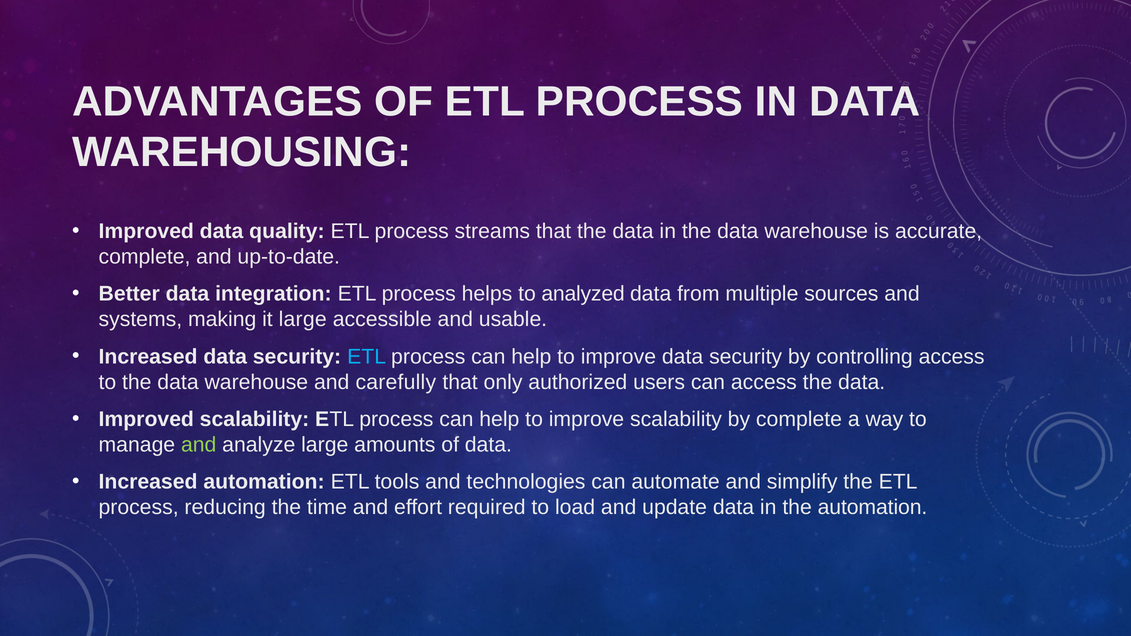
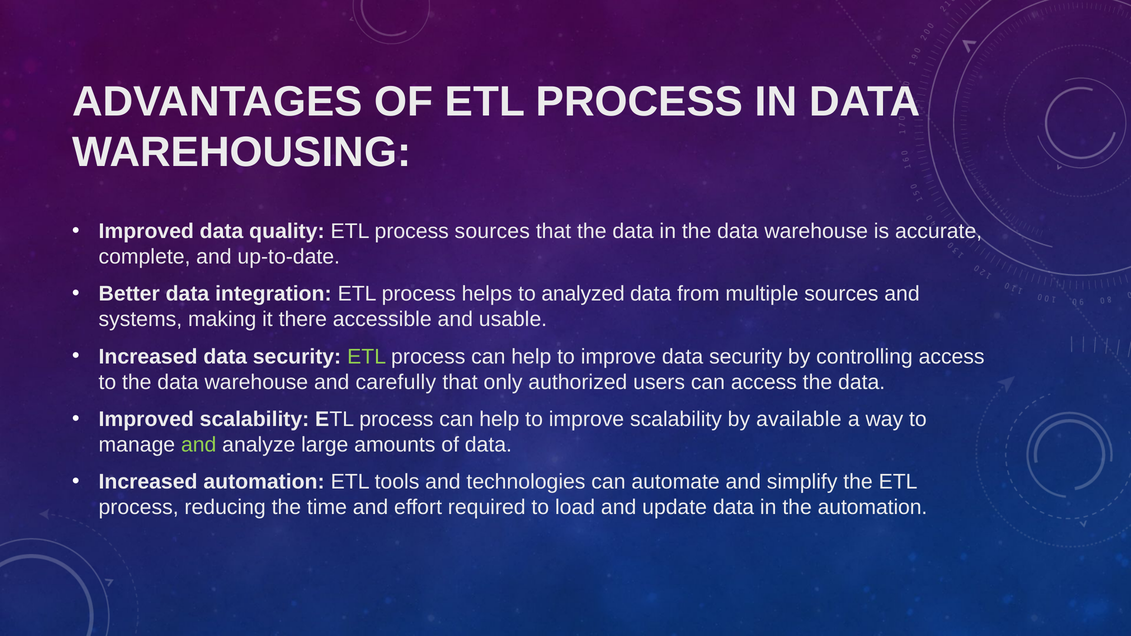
process streams: streams -> sources
it large: large -> there
ETL at (367, 357) colour: light blue -> light green
by complete: complete -> available
